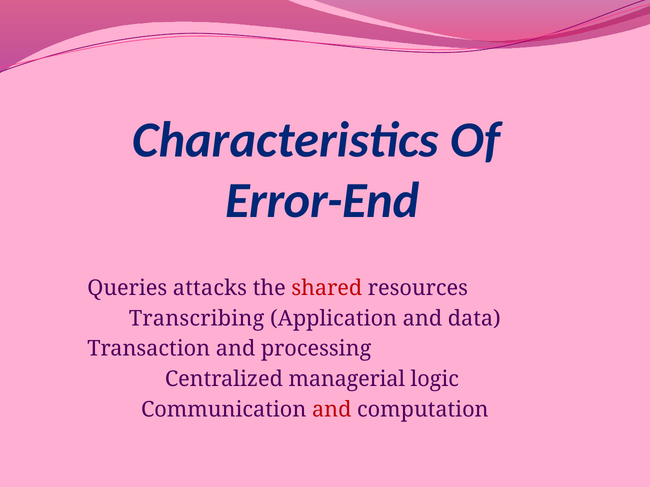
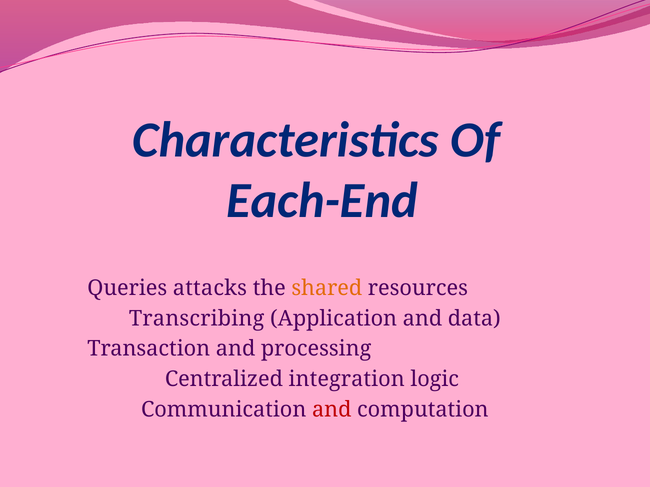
Error-End: Error-End -> Each-End
shared colour: red -> orange
managerial: managerial -> integration
